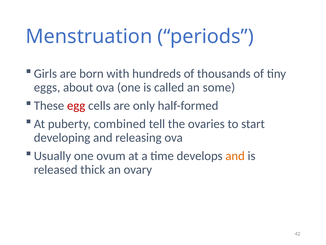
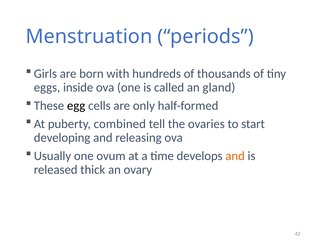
about: about -> inside
some: some -> gland
egg colour: red -> black
